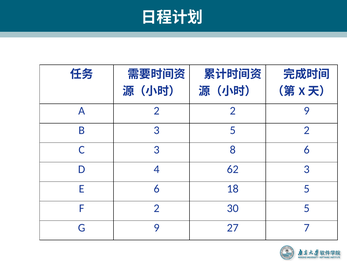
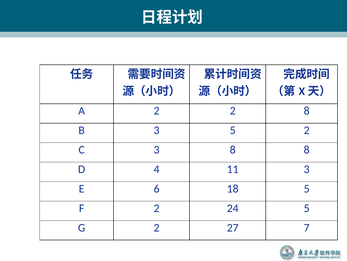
2 9: 9 -> 8
8 6: 6 -> 8
62: 62 -> 11
30: 30 -> 24
G 9: 9 -> 2
